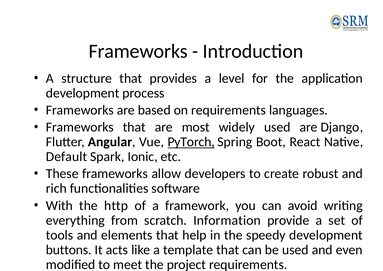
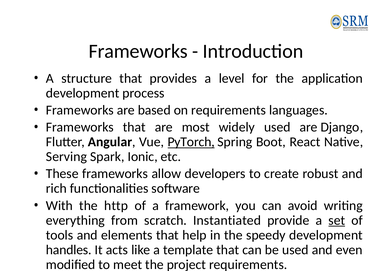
Default: Default -> Serving
Information: Information -> Instantiated
set underline: none -> present
buttons: buttons -> handles
